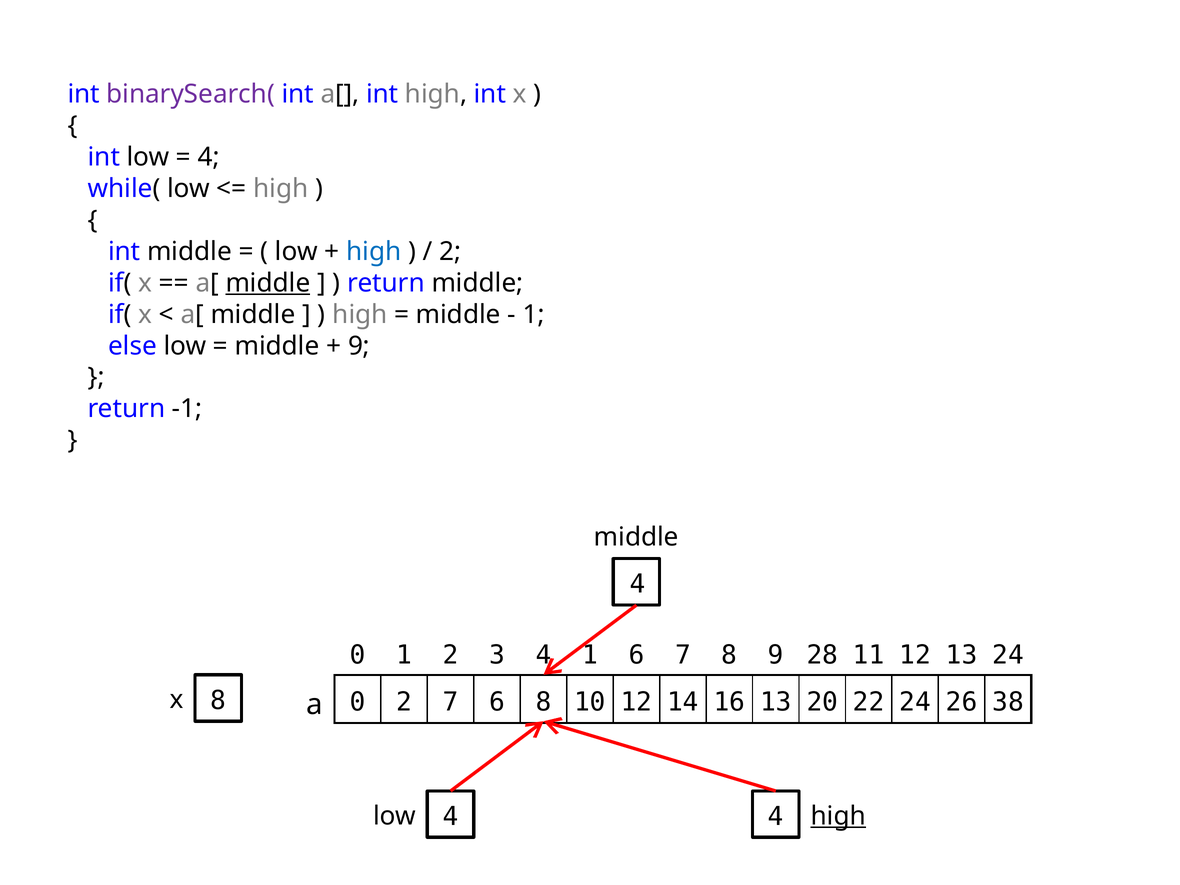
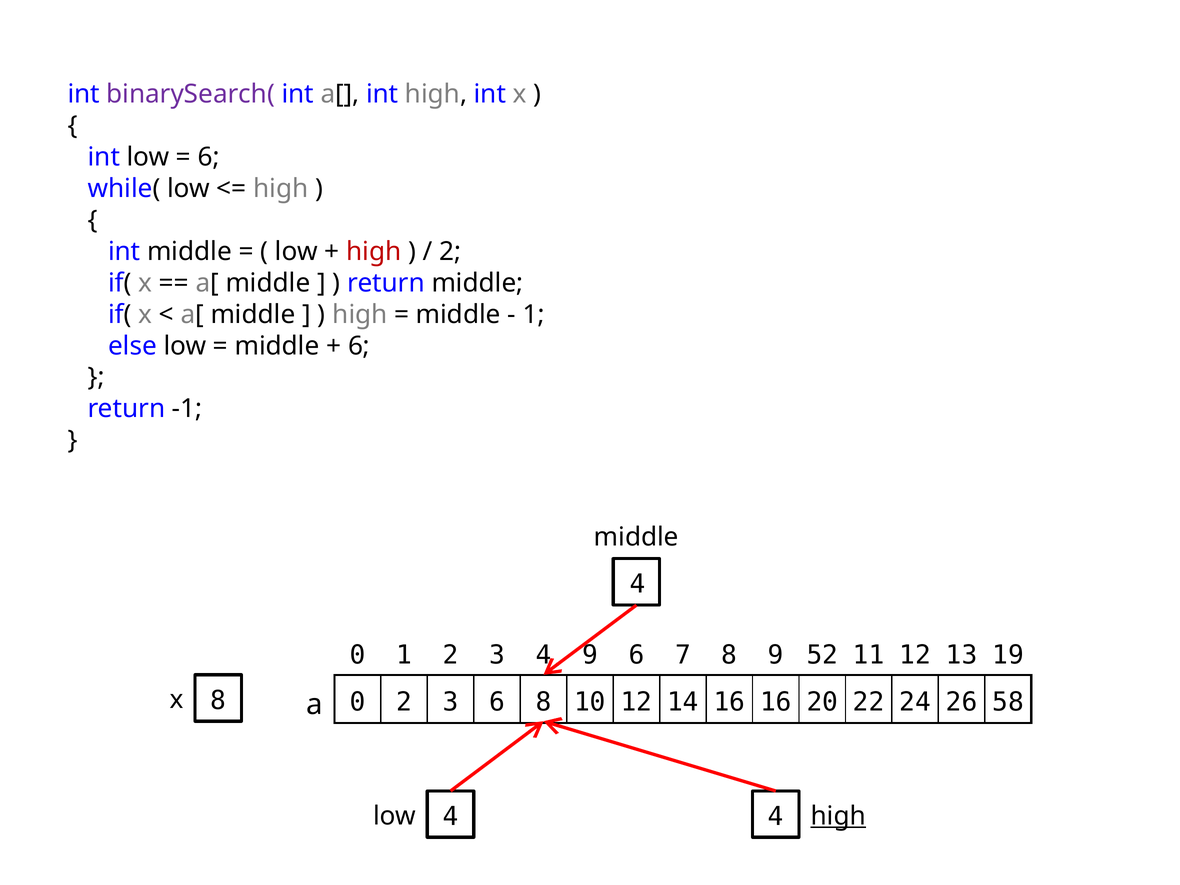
4 at (209, 157): 4 -> 6
high at (374, 252) colour: blue -> red
middle at (268, 283) underline: present -> none
9 at (359, 346): 9 -> 6
1 at (590, 655): 1 -> 9
28: 28 -> 52
13 24: 24 -> 19
0 2 7: 7 -> 3
16 13: 13 -> 16
38: 38 -> 58
